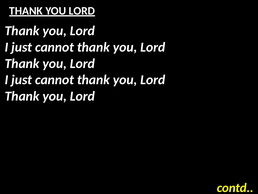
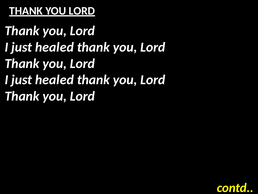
cannot at (54, 47): cannot -> healed
cannot at (54, 80): cannot -> healed
